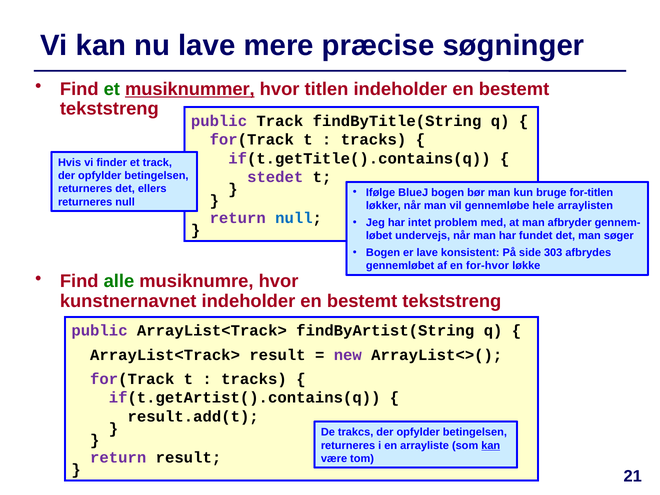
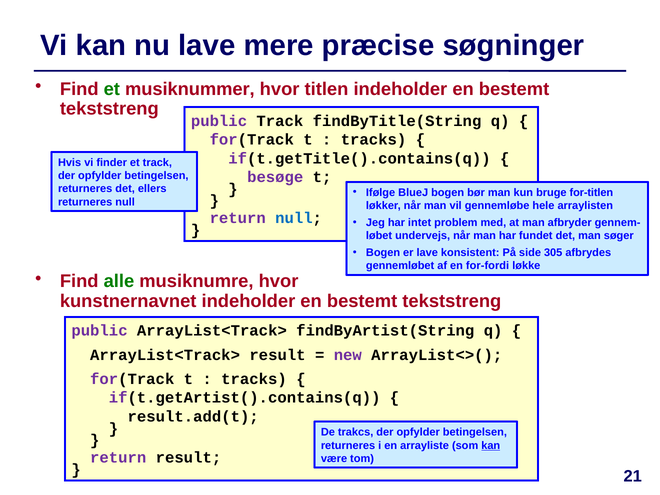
musiknummer underline: present -> none
stedet: stedet -> besøge
303: 303 -> 305
for-hvor: for-hvor -> for-fordi
